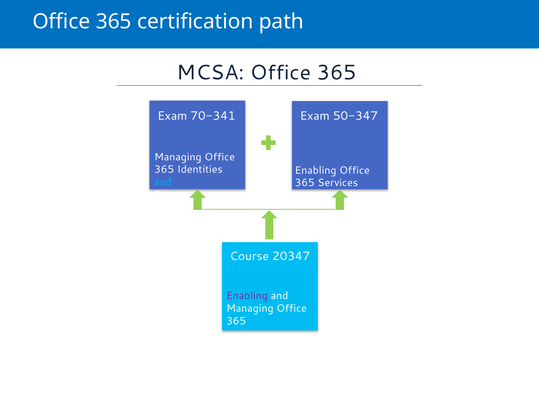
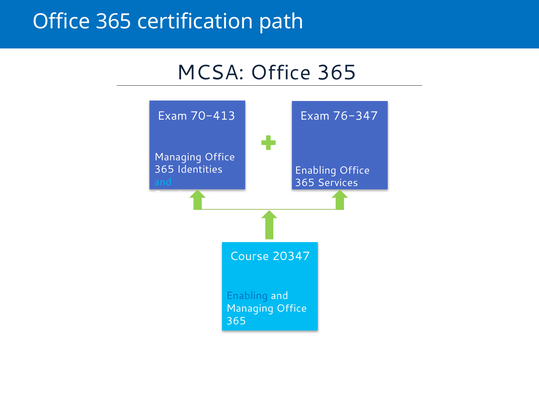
50-347: 50-347 -> 76-347
70-341: 70-341 -> 70-413
Enabling at (247, 296) colour: purple -> blue
